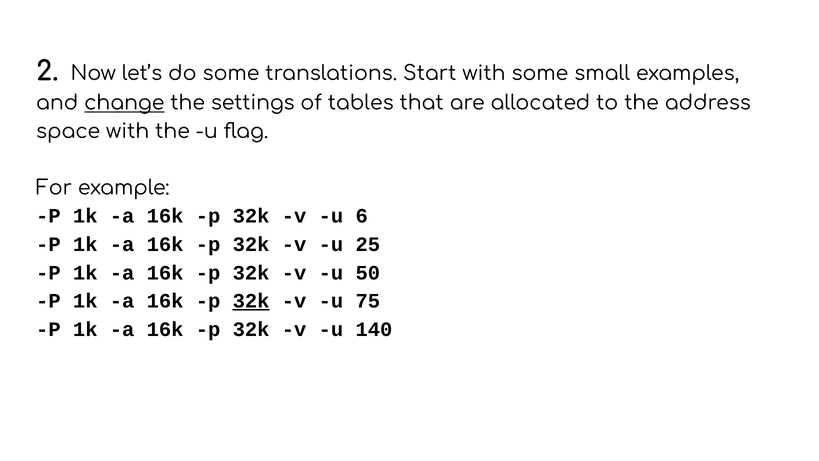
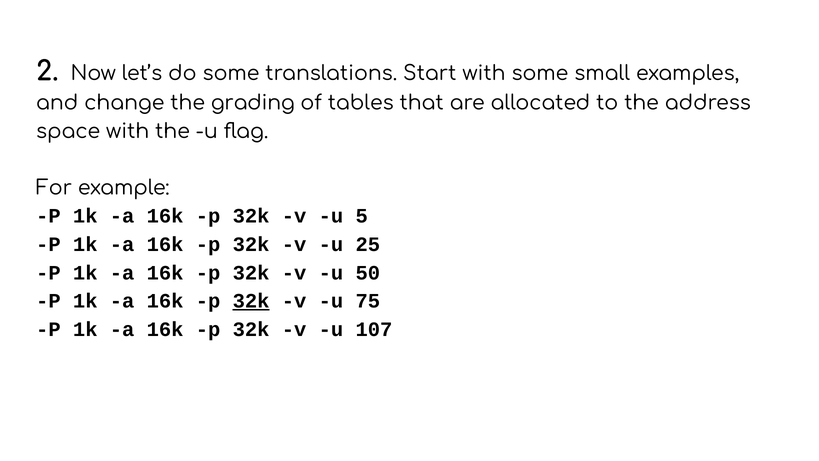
change underline: present -> none
settings: settings -> grading
6: 6 -> 5
140: 140 -> 107
